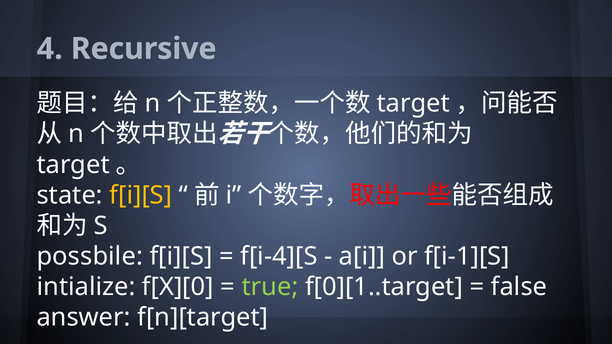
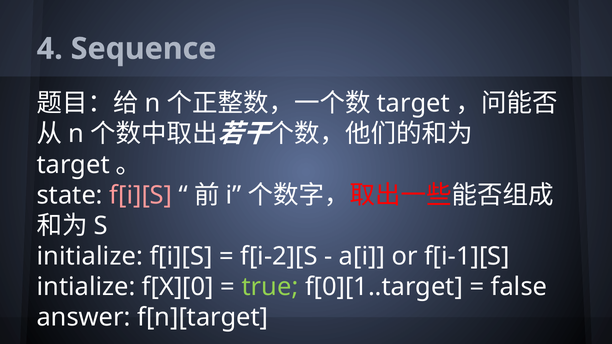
Recursive: Recursive -> Sequence
f[i][S at (141, 195) colour: yellow -> pink
possbile: possbile -> initialize
f[i-4][S: f[i-4][S -> f[i-2][S
